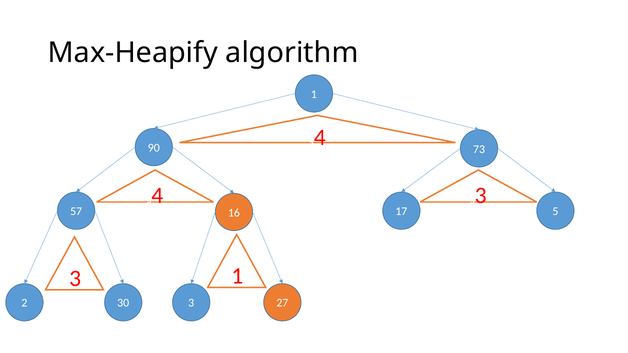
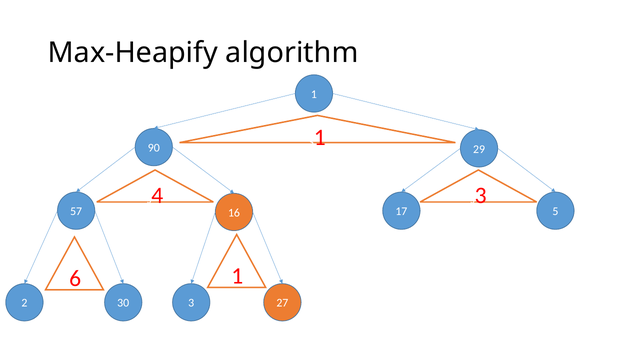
4 at (320, 138): 4 -> 1
73: 73 -> 29
3 at (75, 278): 3 -> 6
